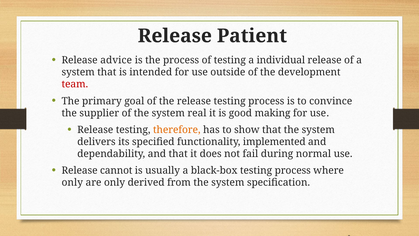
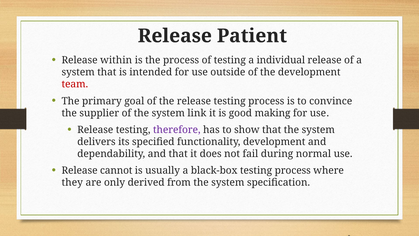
advice: advice -> within
real: real -> link
therefore colour: orange -> purple
functionality implemented: implemented -> development
only at (72, 182): only -> they
